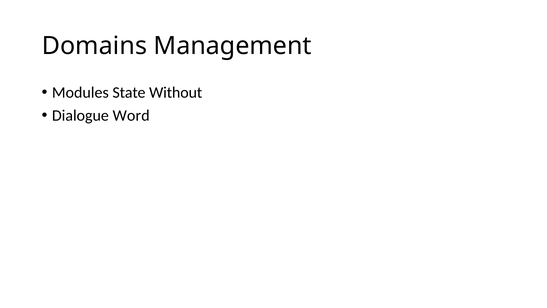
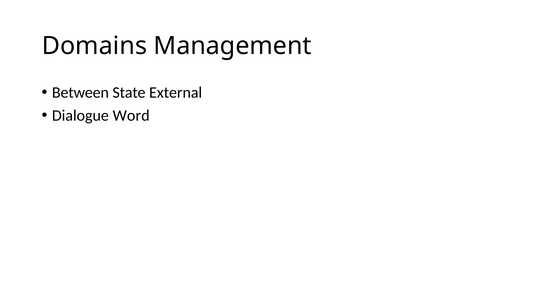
Modules: Modules -> Between
Without: Without -> External
